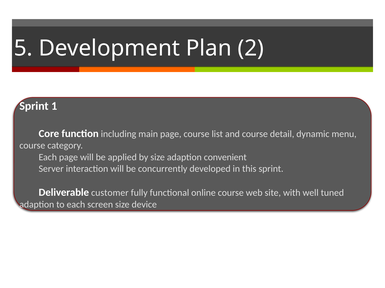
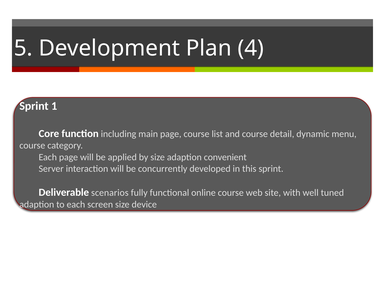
2: 2 -> 4
customer: customer -> scenarios
